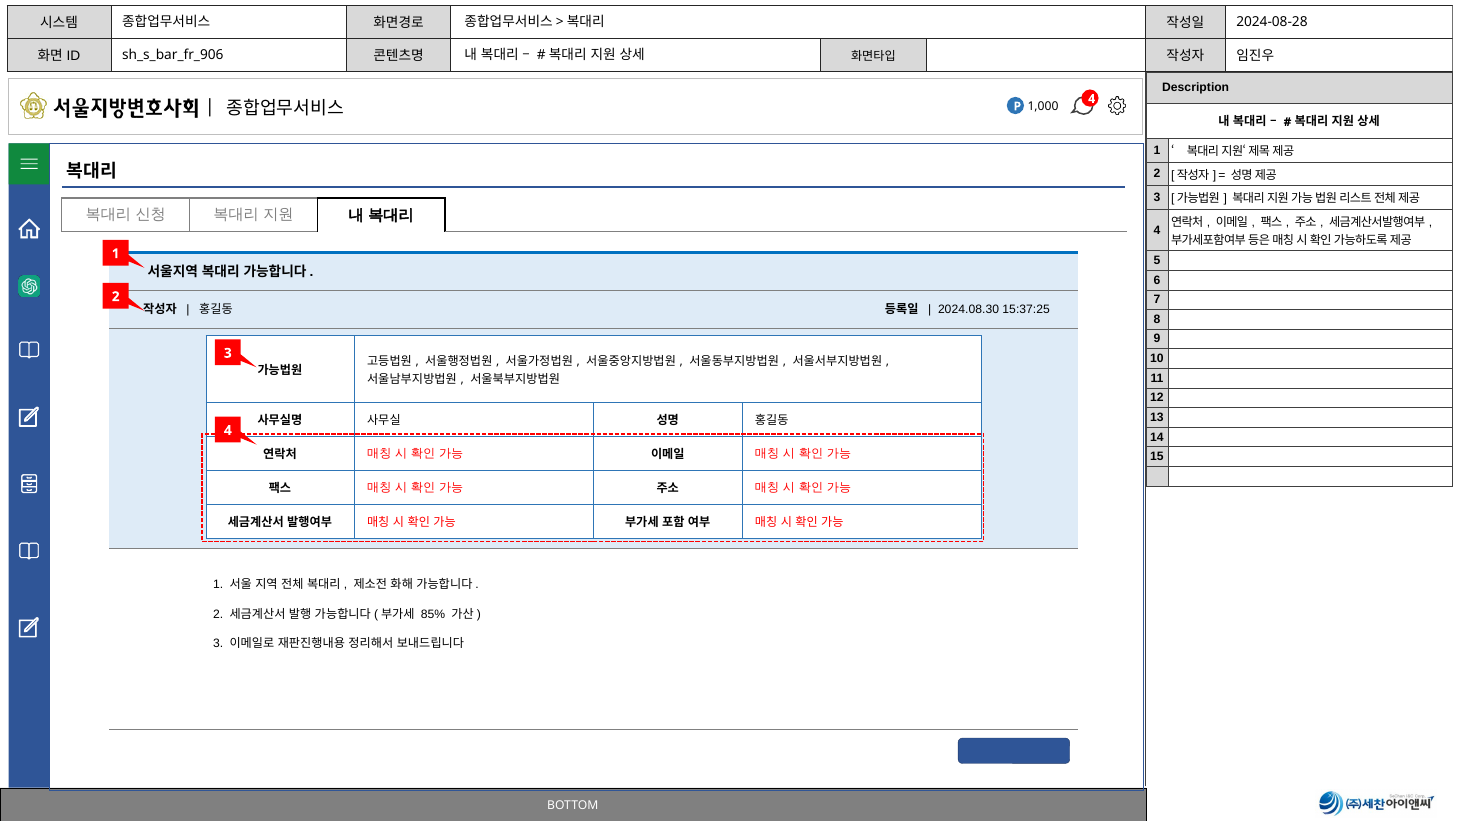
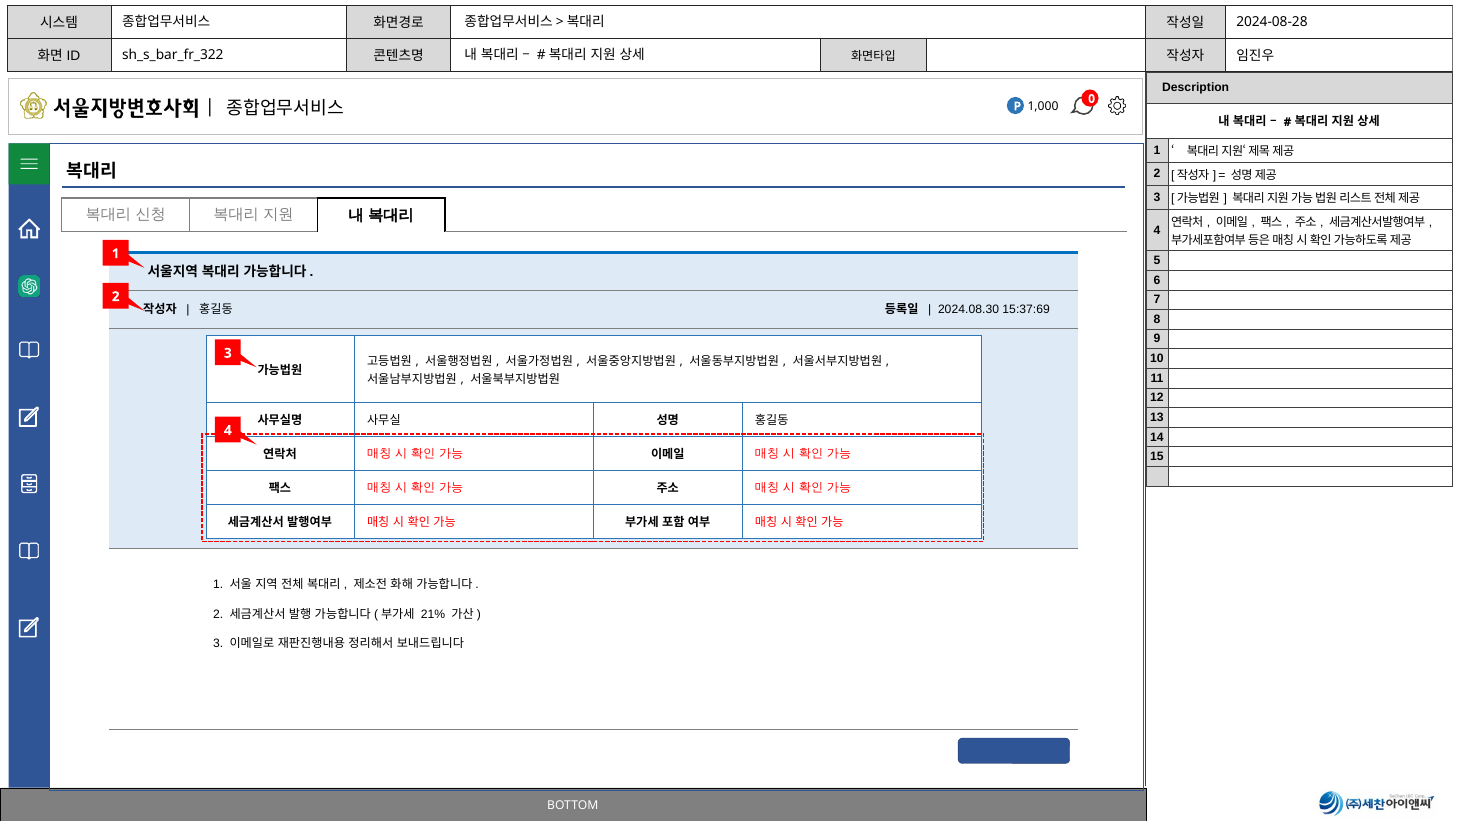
sh_s_bar_fr_906: sh_s_bar_fr_906 -> sh_s_bar_fr_322
4 at (1092, 99): 4 -> 0
15:37:25: 15:37:25 -> 15:37:69
85%: 85% -> 21%
